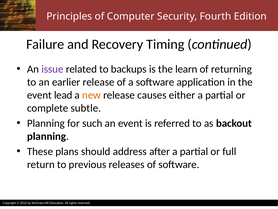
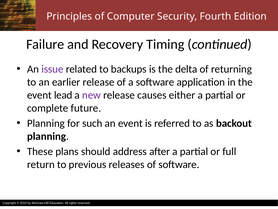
learn: learn -> delta
new colour: orange -> purple
subtle: subtle -> future
